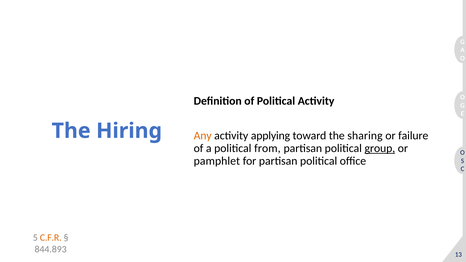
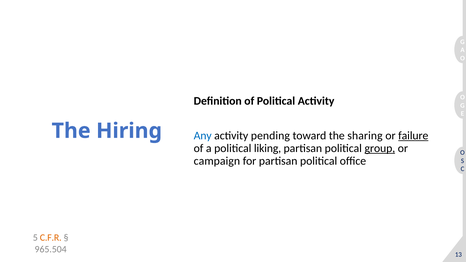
Any colour: orange -> blue
applying: applying -> pending
failure underline: none -> present
from: from -> liking
pamphlet: pamphlet -> campaign
844.893: 844.893 -> 965.504
